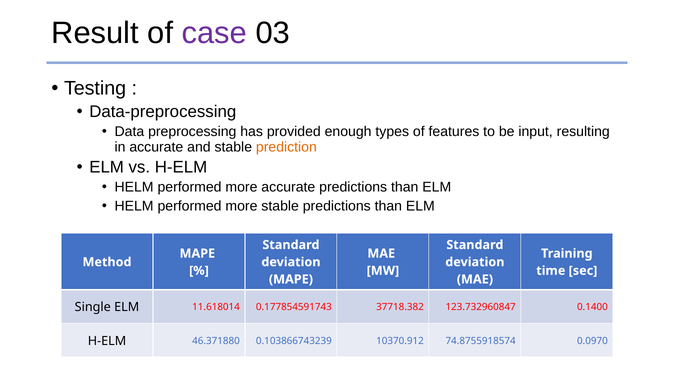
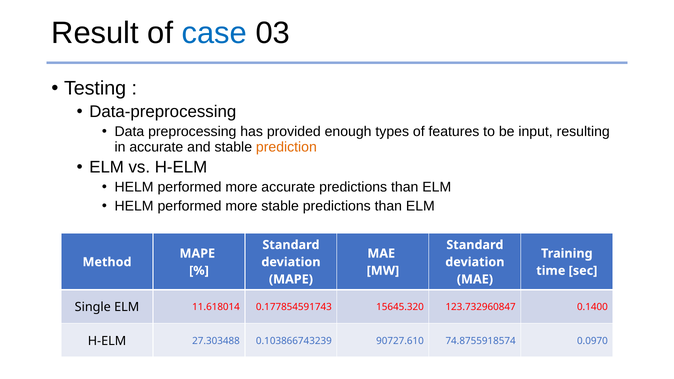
case colour: purple -> blue
37718.382: 37718.382 -> 15645.320
46.371880: 46.371880 -> 27.303488
10370.912: 10370.912 -> 90727.610
